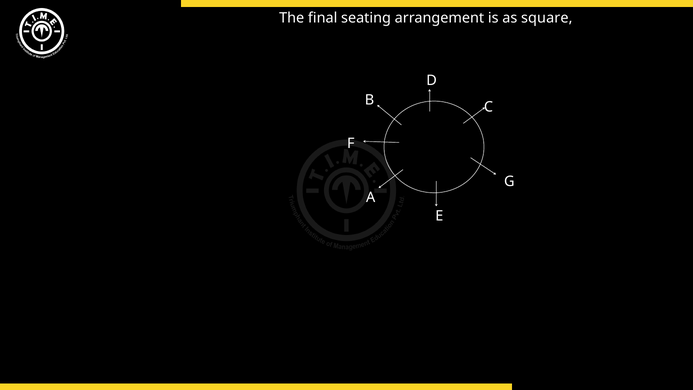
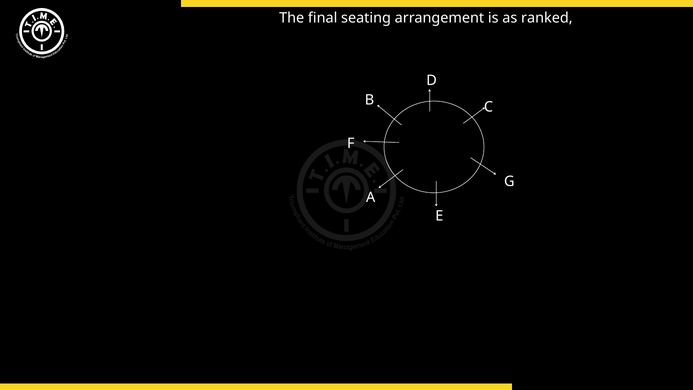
square: square -> ranked
